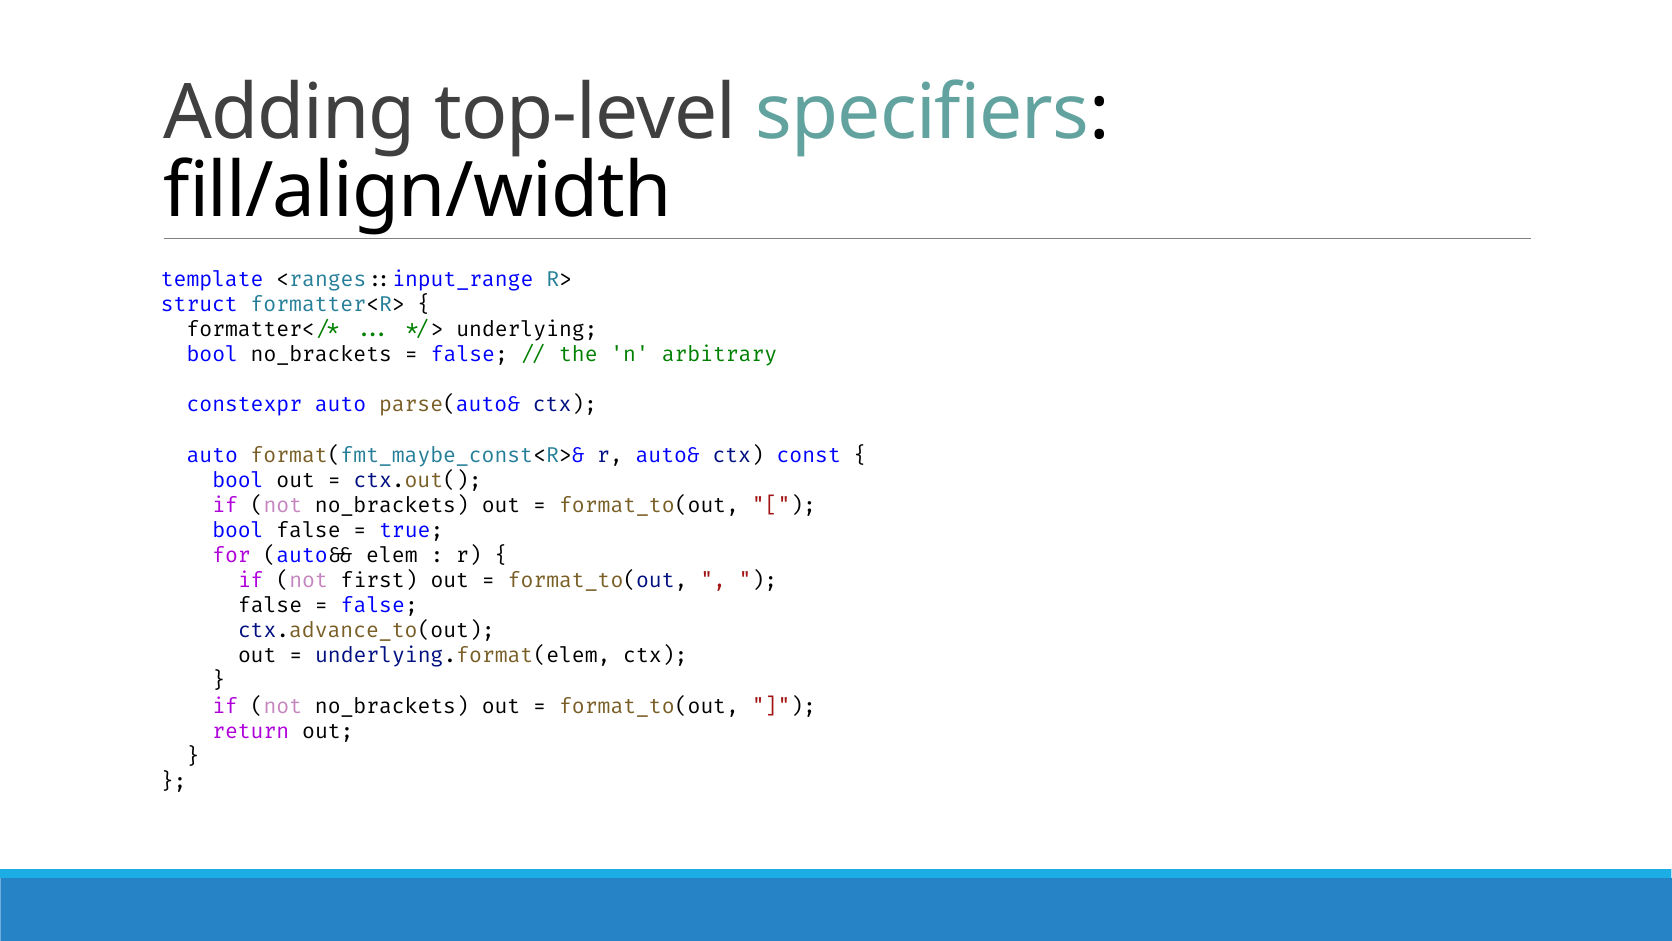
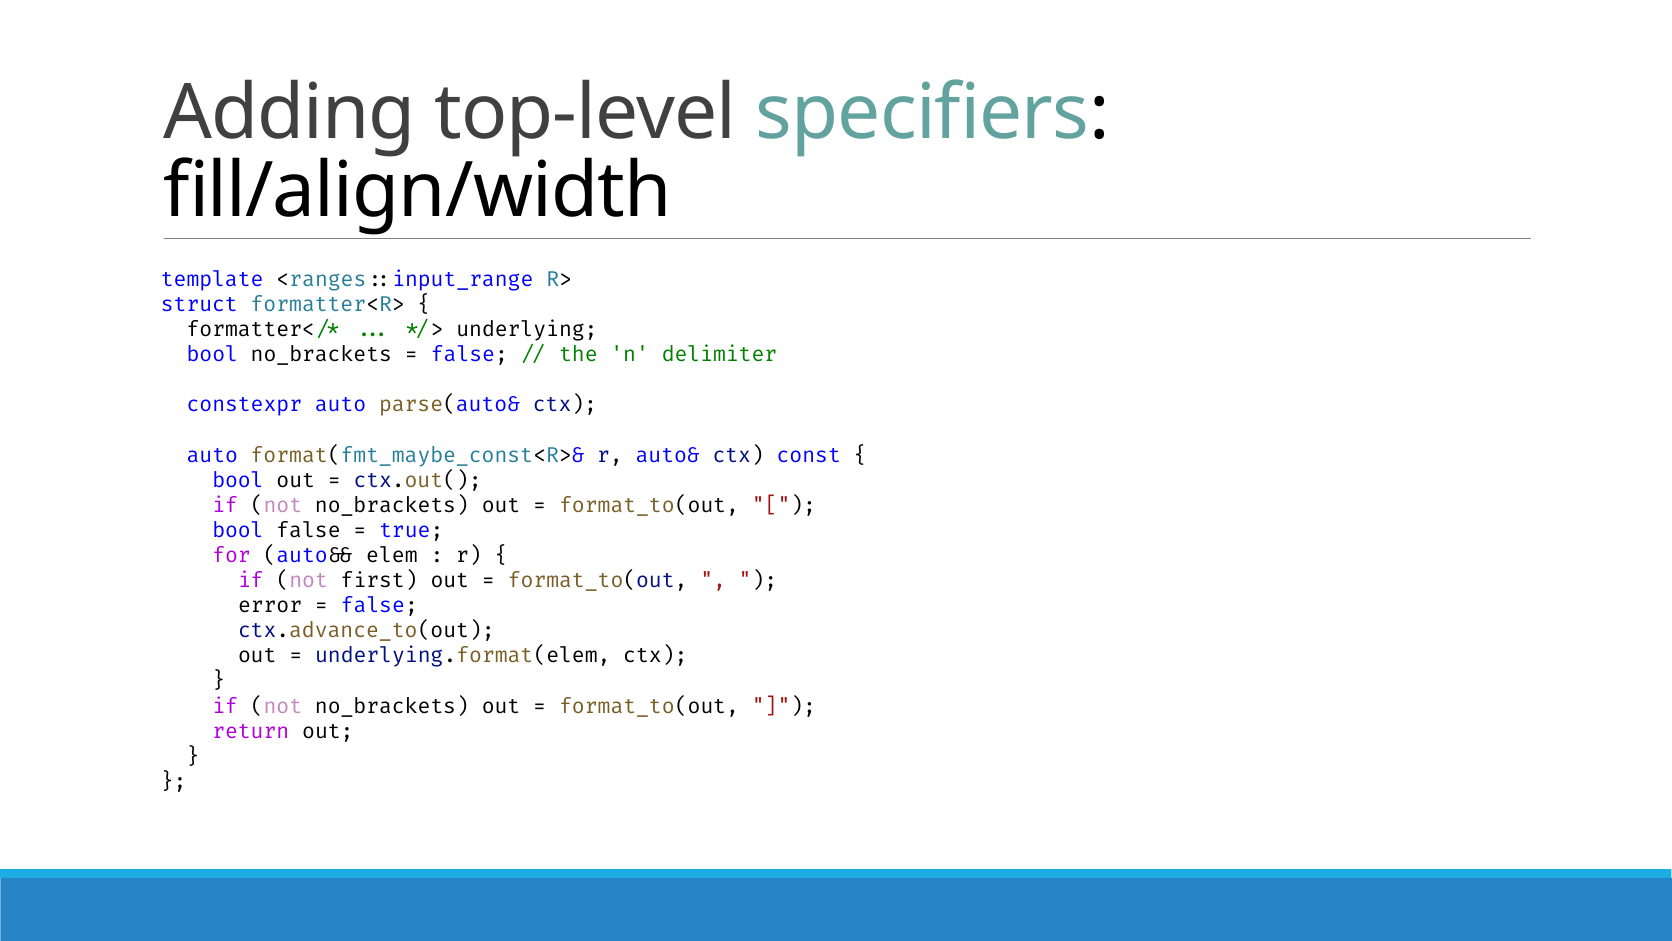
arbitrary: arbitrary -> delimiter
false at (270, 605): false -> error
